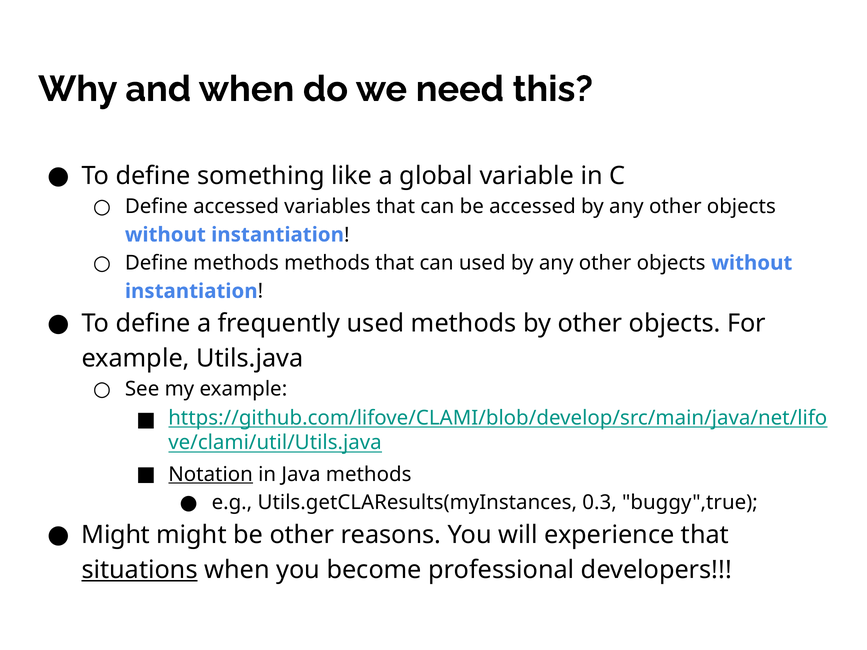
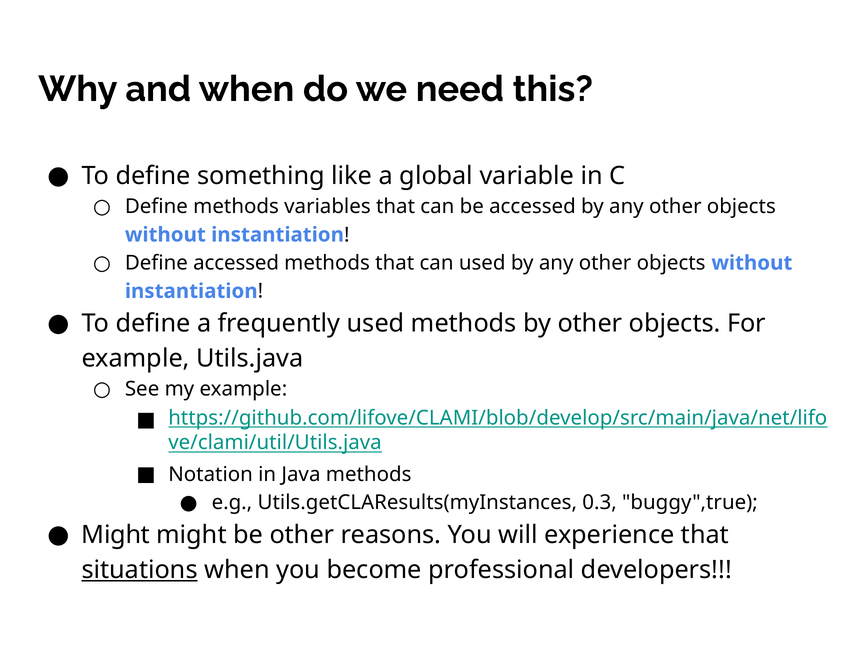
Define accessed: accessed -> methods
Define methods: methods -> accessed
Notation underline: present -> none
